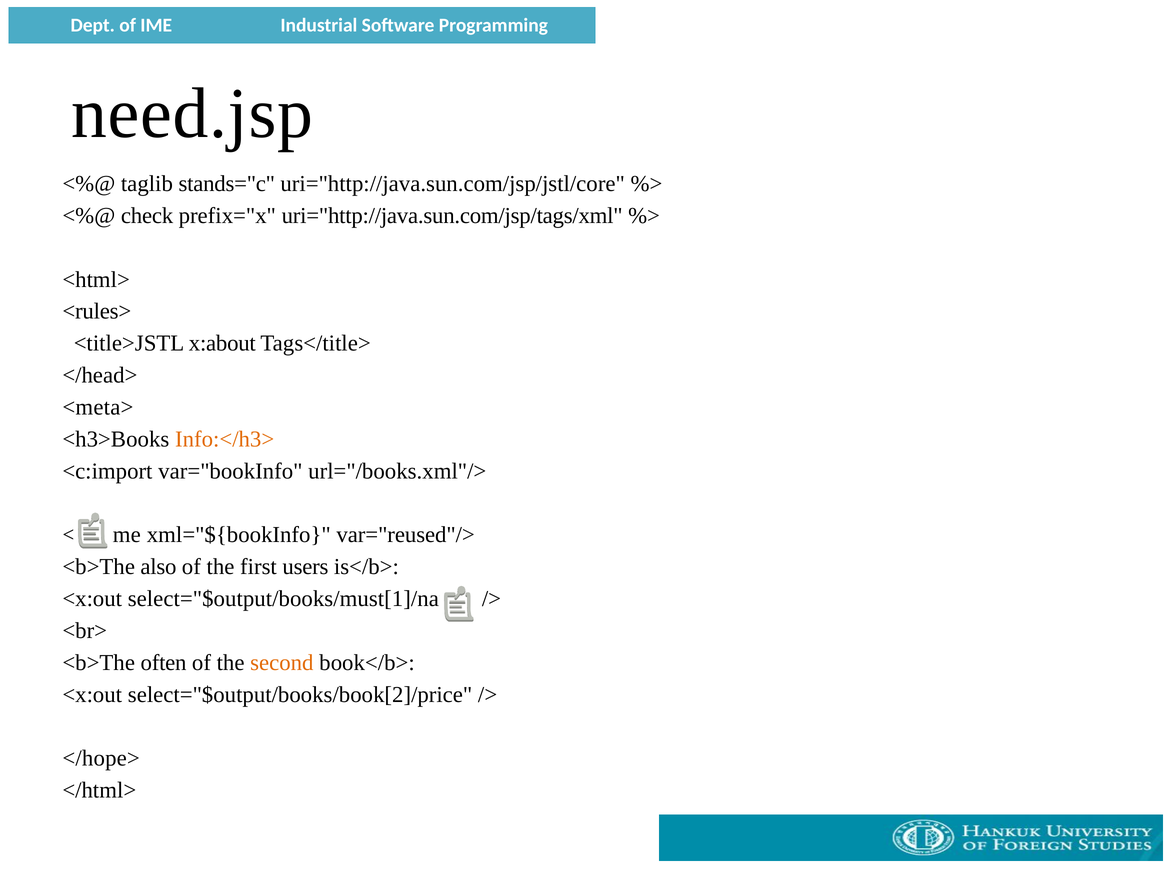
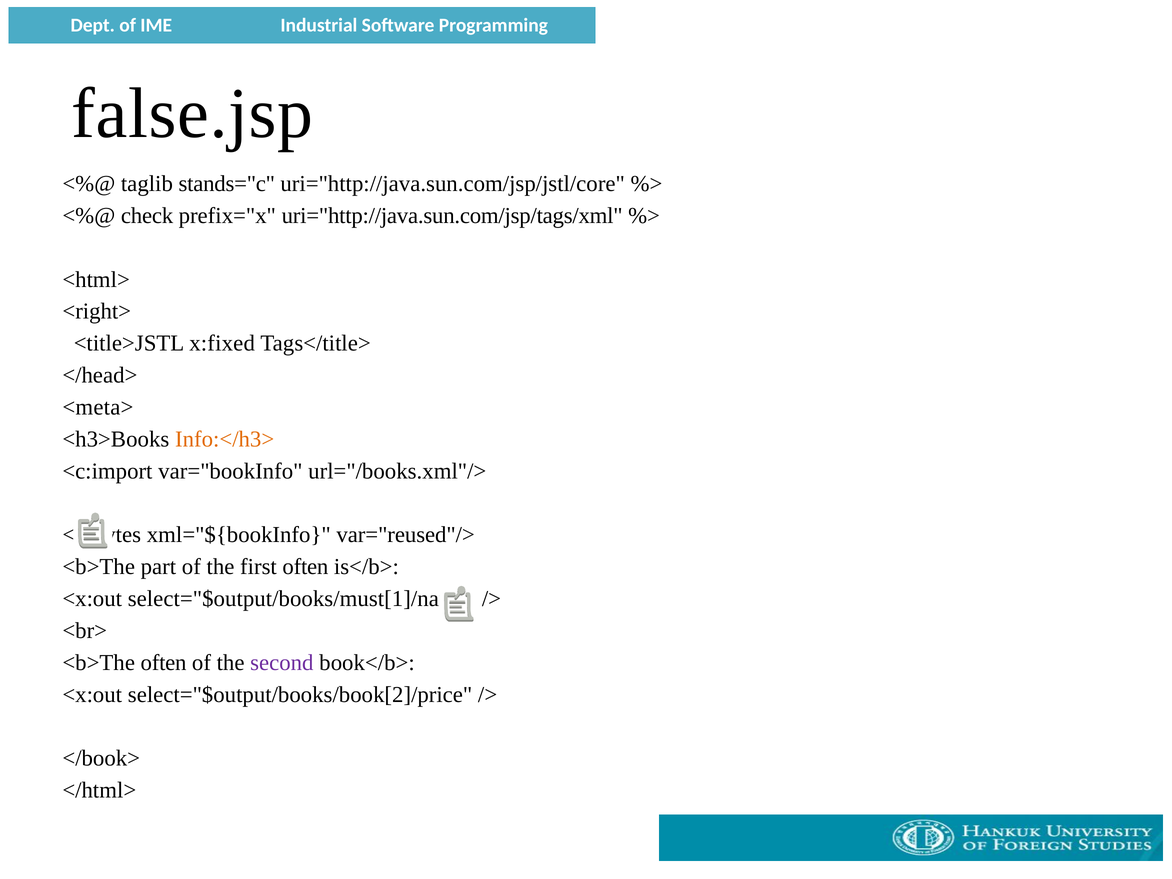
need.jsp: need.jsp -> false.jsp
<rules>: <rules> -> <right>
x:about: x:about -> x:fixed
<x:same: <x:same -> <x:bytes
also: also -> part
first users: users -> often
second colour: orange -> purple
</hope>: </hope> -> </book>
